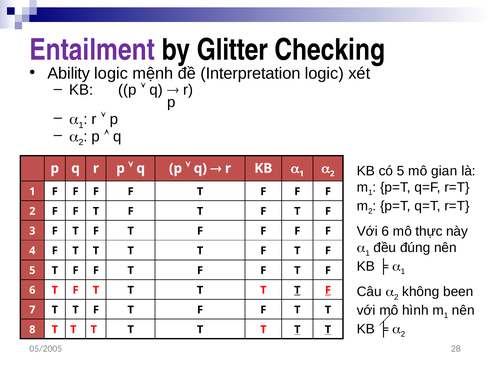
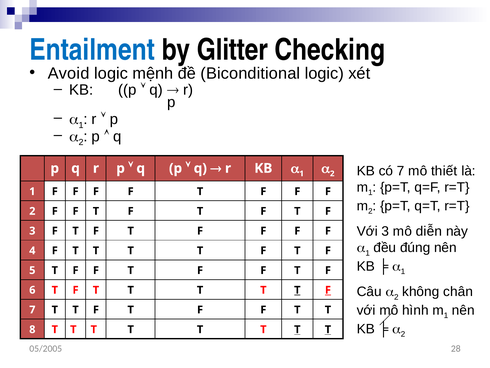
Entailment colour: purple -> blue
Ability: Ability -> Avoid
Interpretation: Interpretation -> Biconditional
có 5: 5 -> 7
gian: gian -> thiết
Với 6: 6 -> 3
thực: thực -> diễn
been: been -> chân
